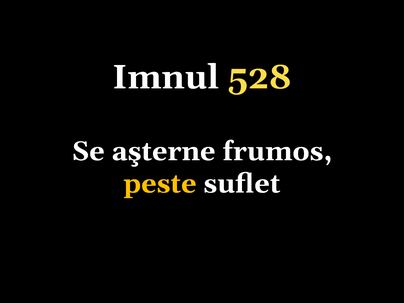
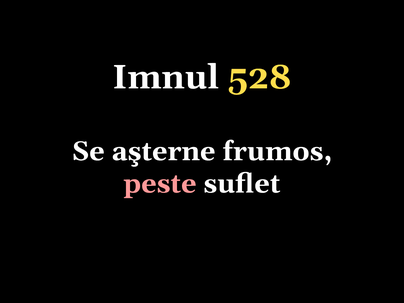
peste colour: yellow -> pink
